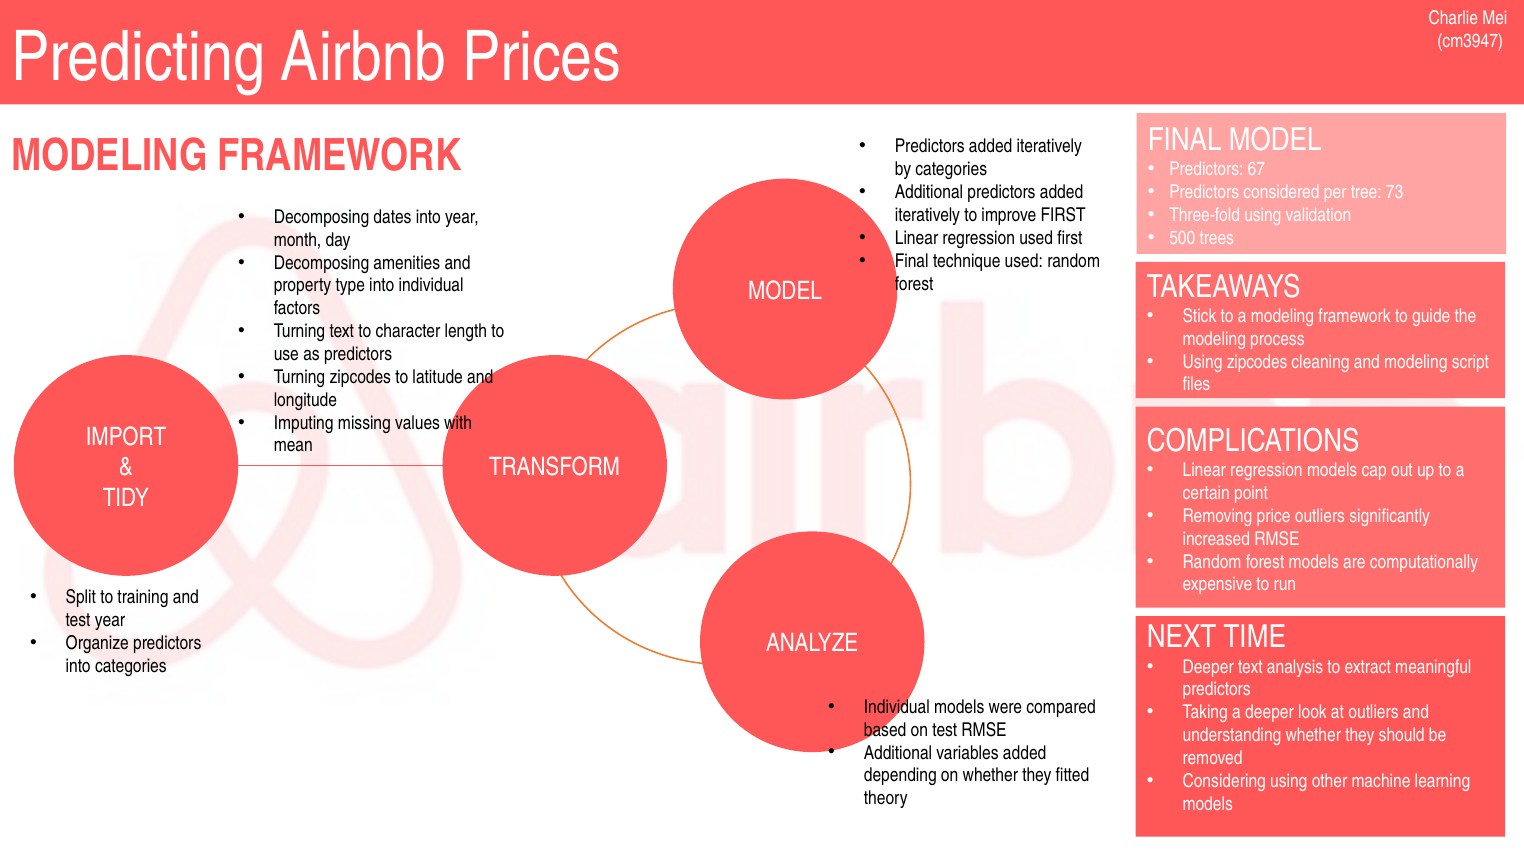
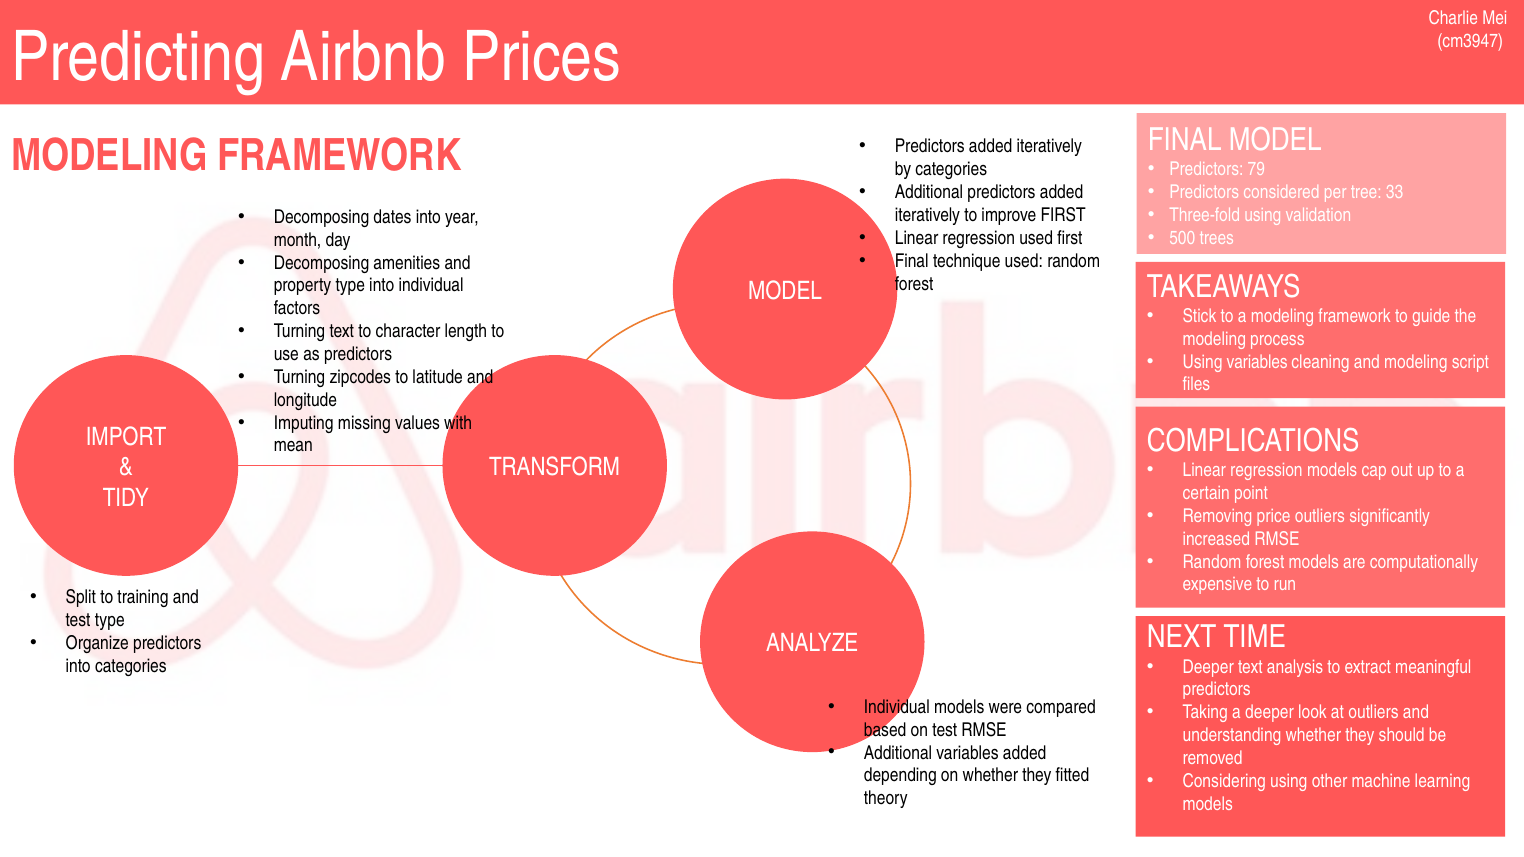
67: 67 -> 79
73: 73 -> 33
Using zipcodes: zipcodes -> variables
test year: year -> type
